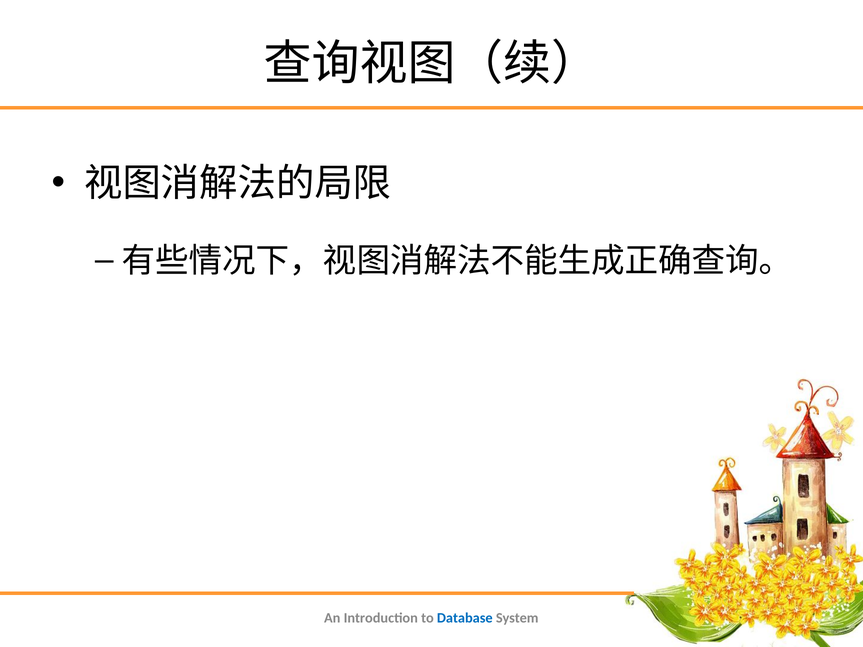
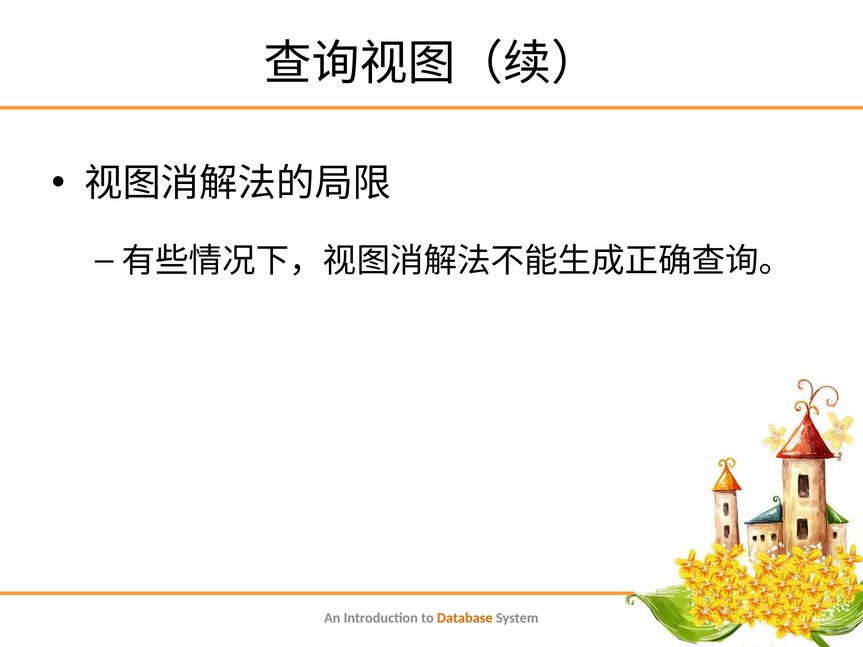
Database colour: blue -> orange
